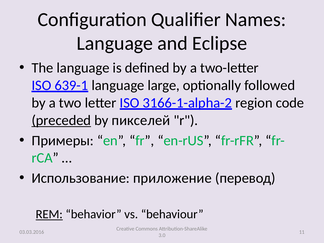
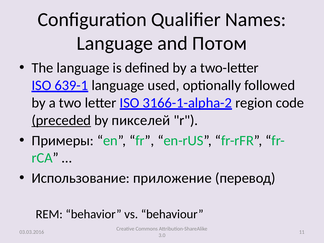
Eclipse: Eclipse -> Потом
large: large -> used
REM underline: present -> none
